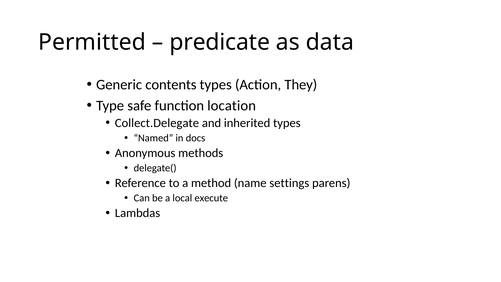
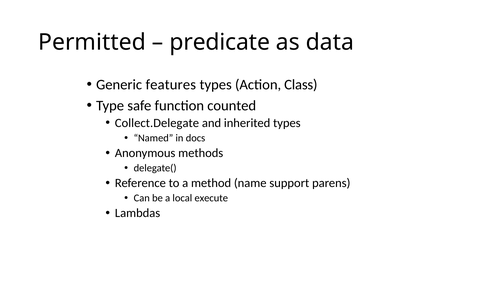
contents: contents -> features
They: They -> Class
location: location -> counted
settings: settings -> support
